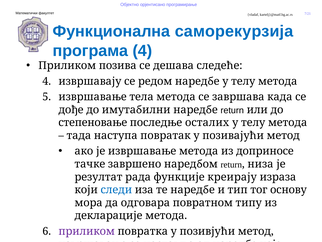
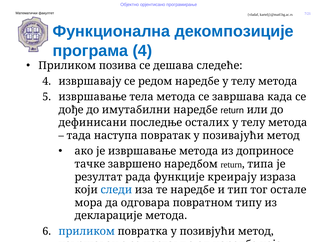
саморекурзија: саморекурзија -> декомпозиције
степеновање: степеновање -> дефинисани
низа: низа -> типа
основу: основу -> остале
приликом at (87, 231) colour: purple -> blue
